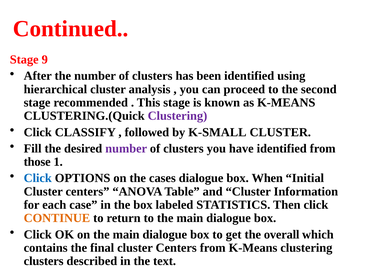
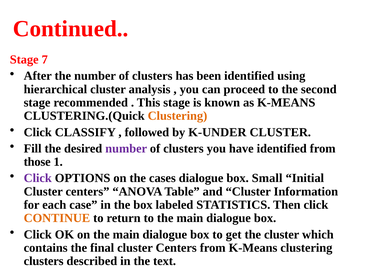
9: 9 -> 7
Clustering at (177, 116) colour: purple -> orange
K-SMALL: K-SMALL -> K-UNDER
Click at (38, 178) colour: blue -> purple
When: When -> Small
the overall: overall -> cluster
